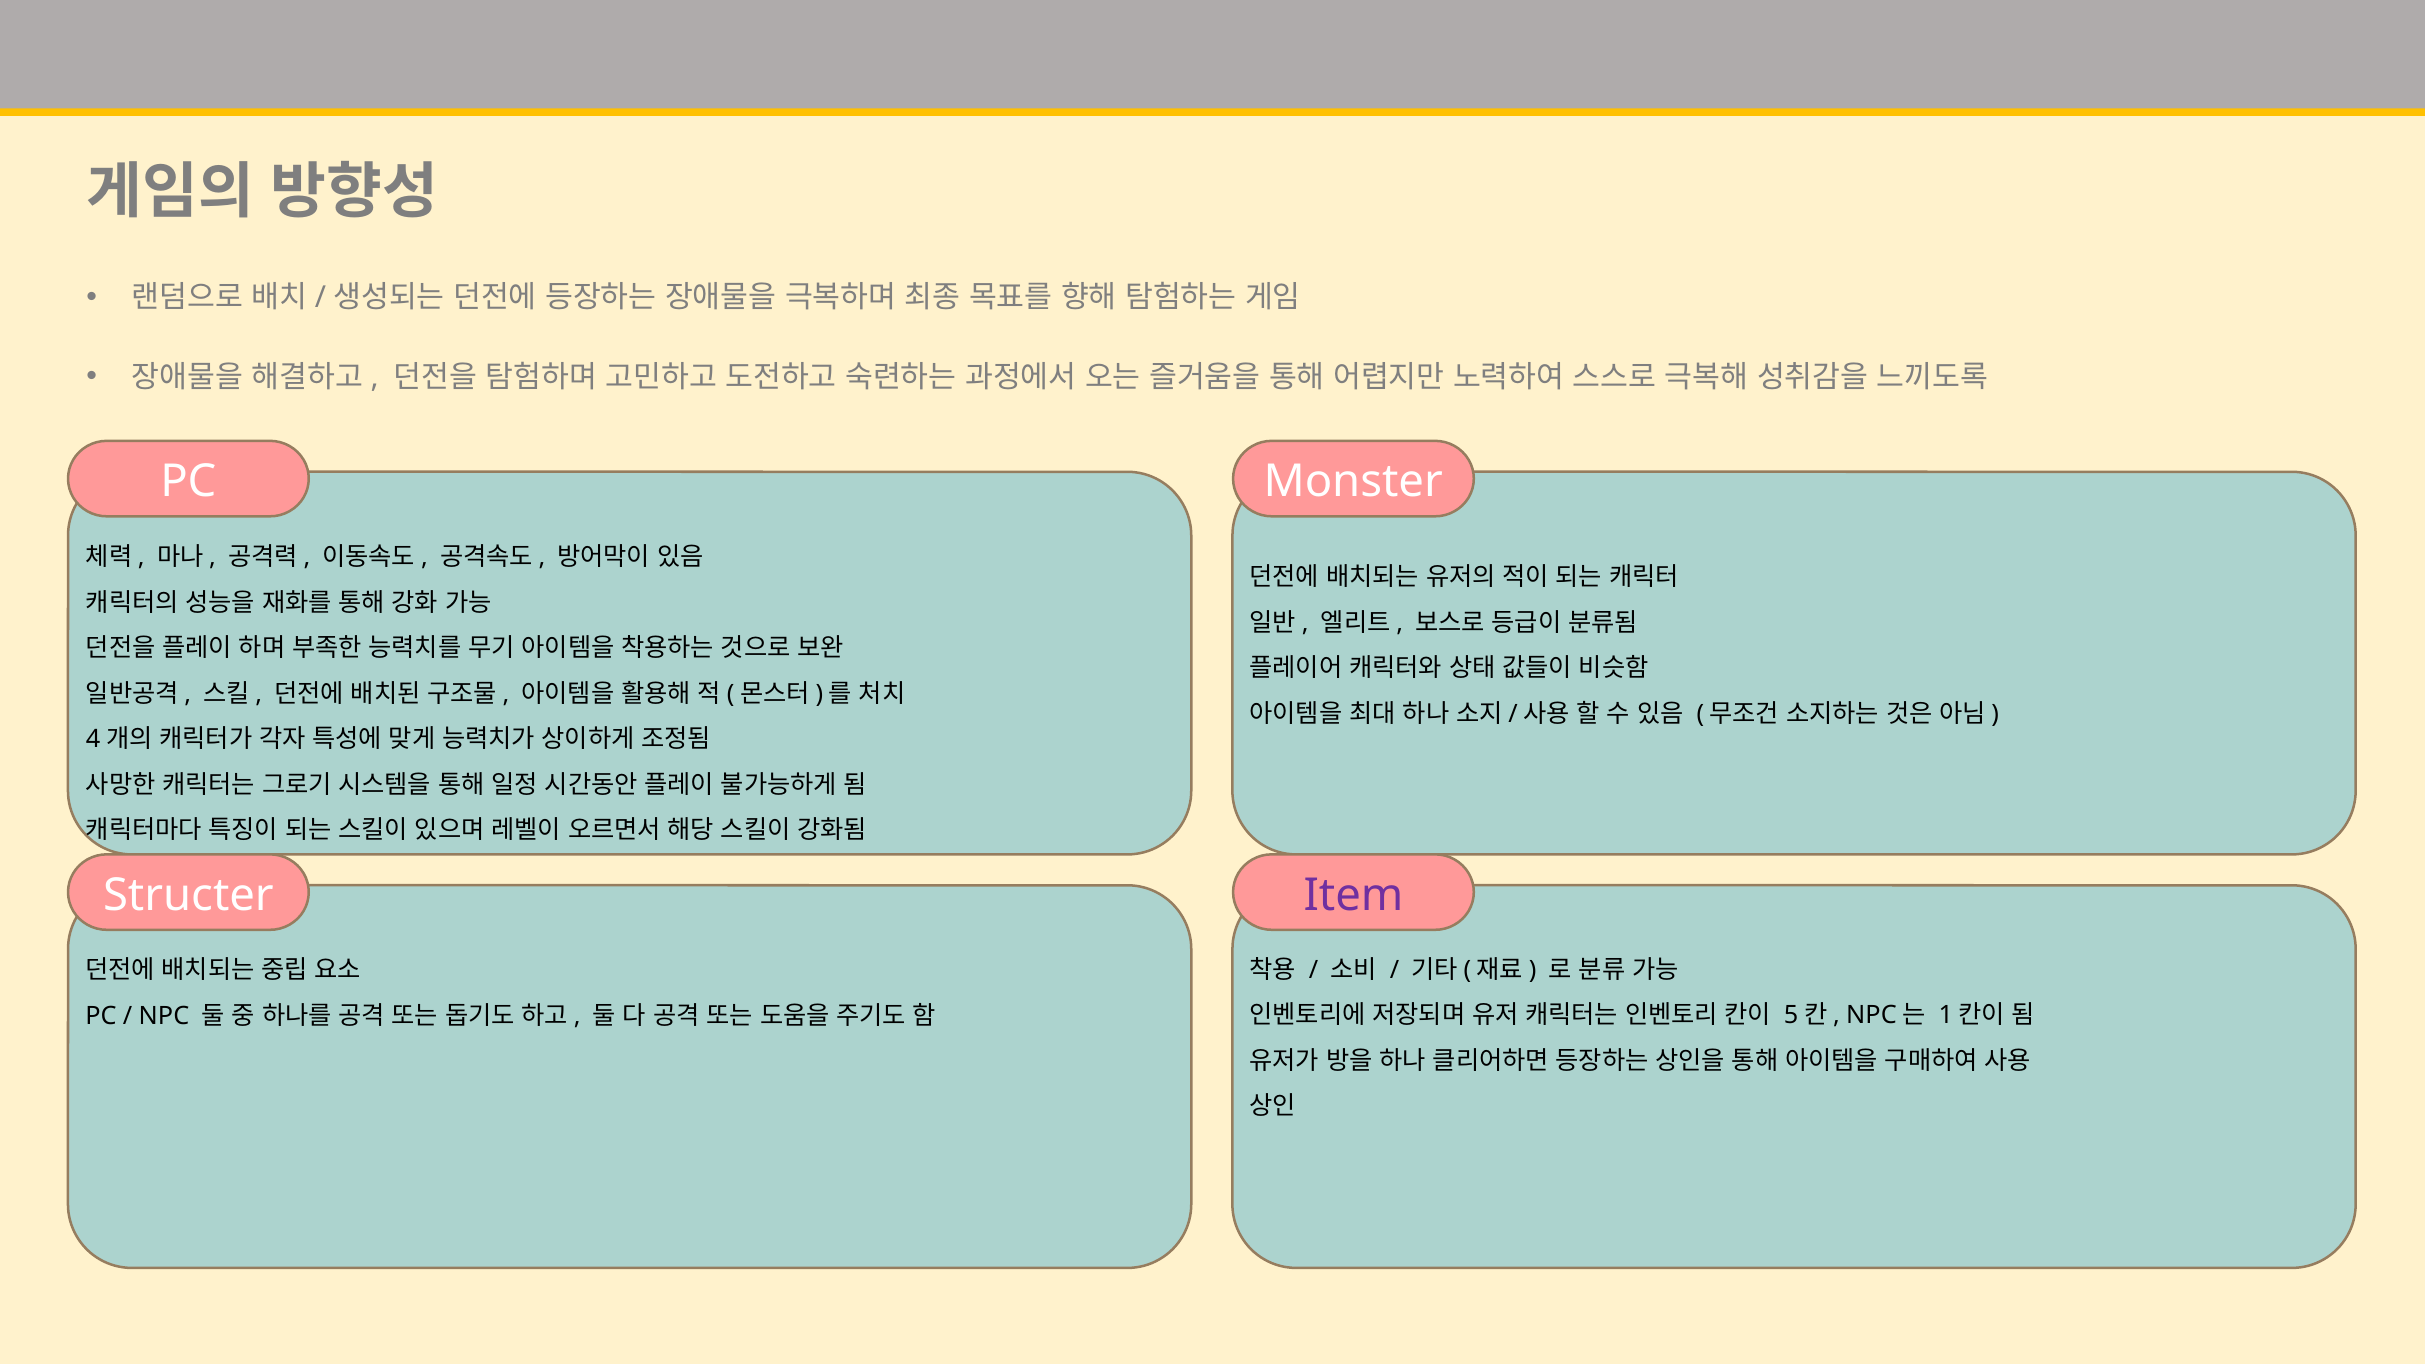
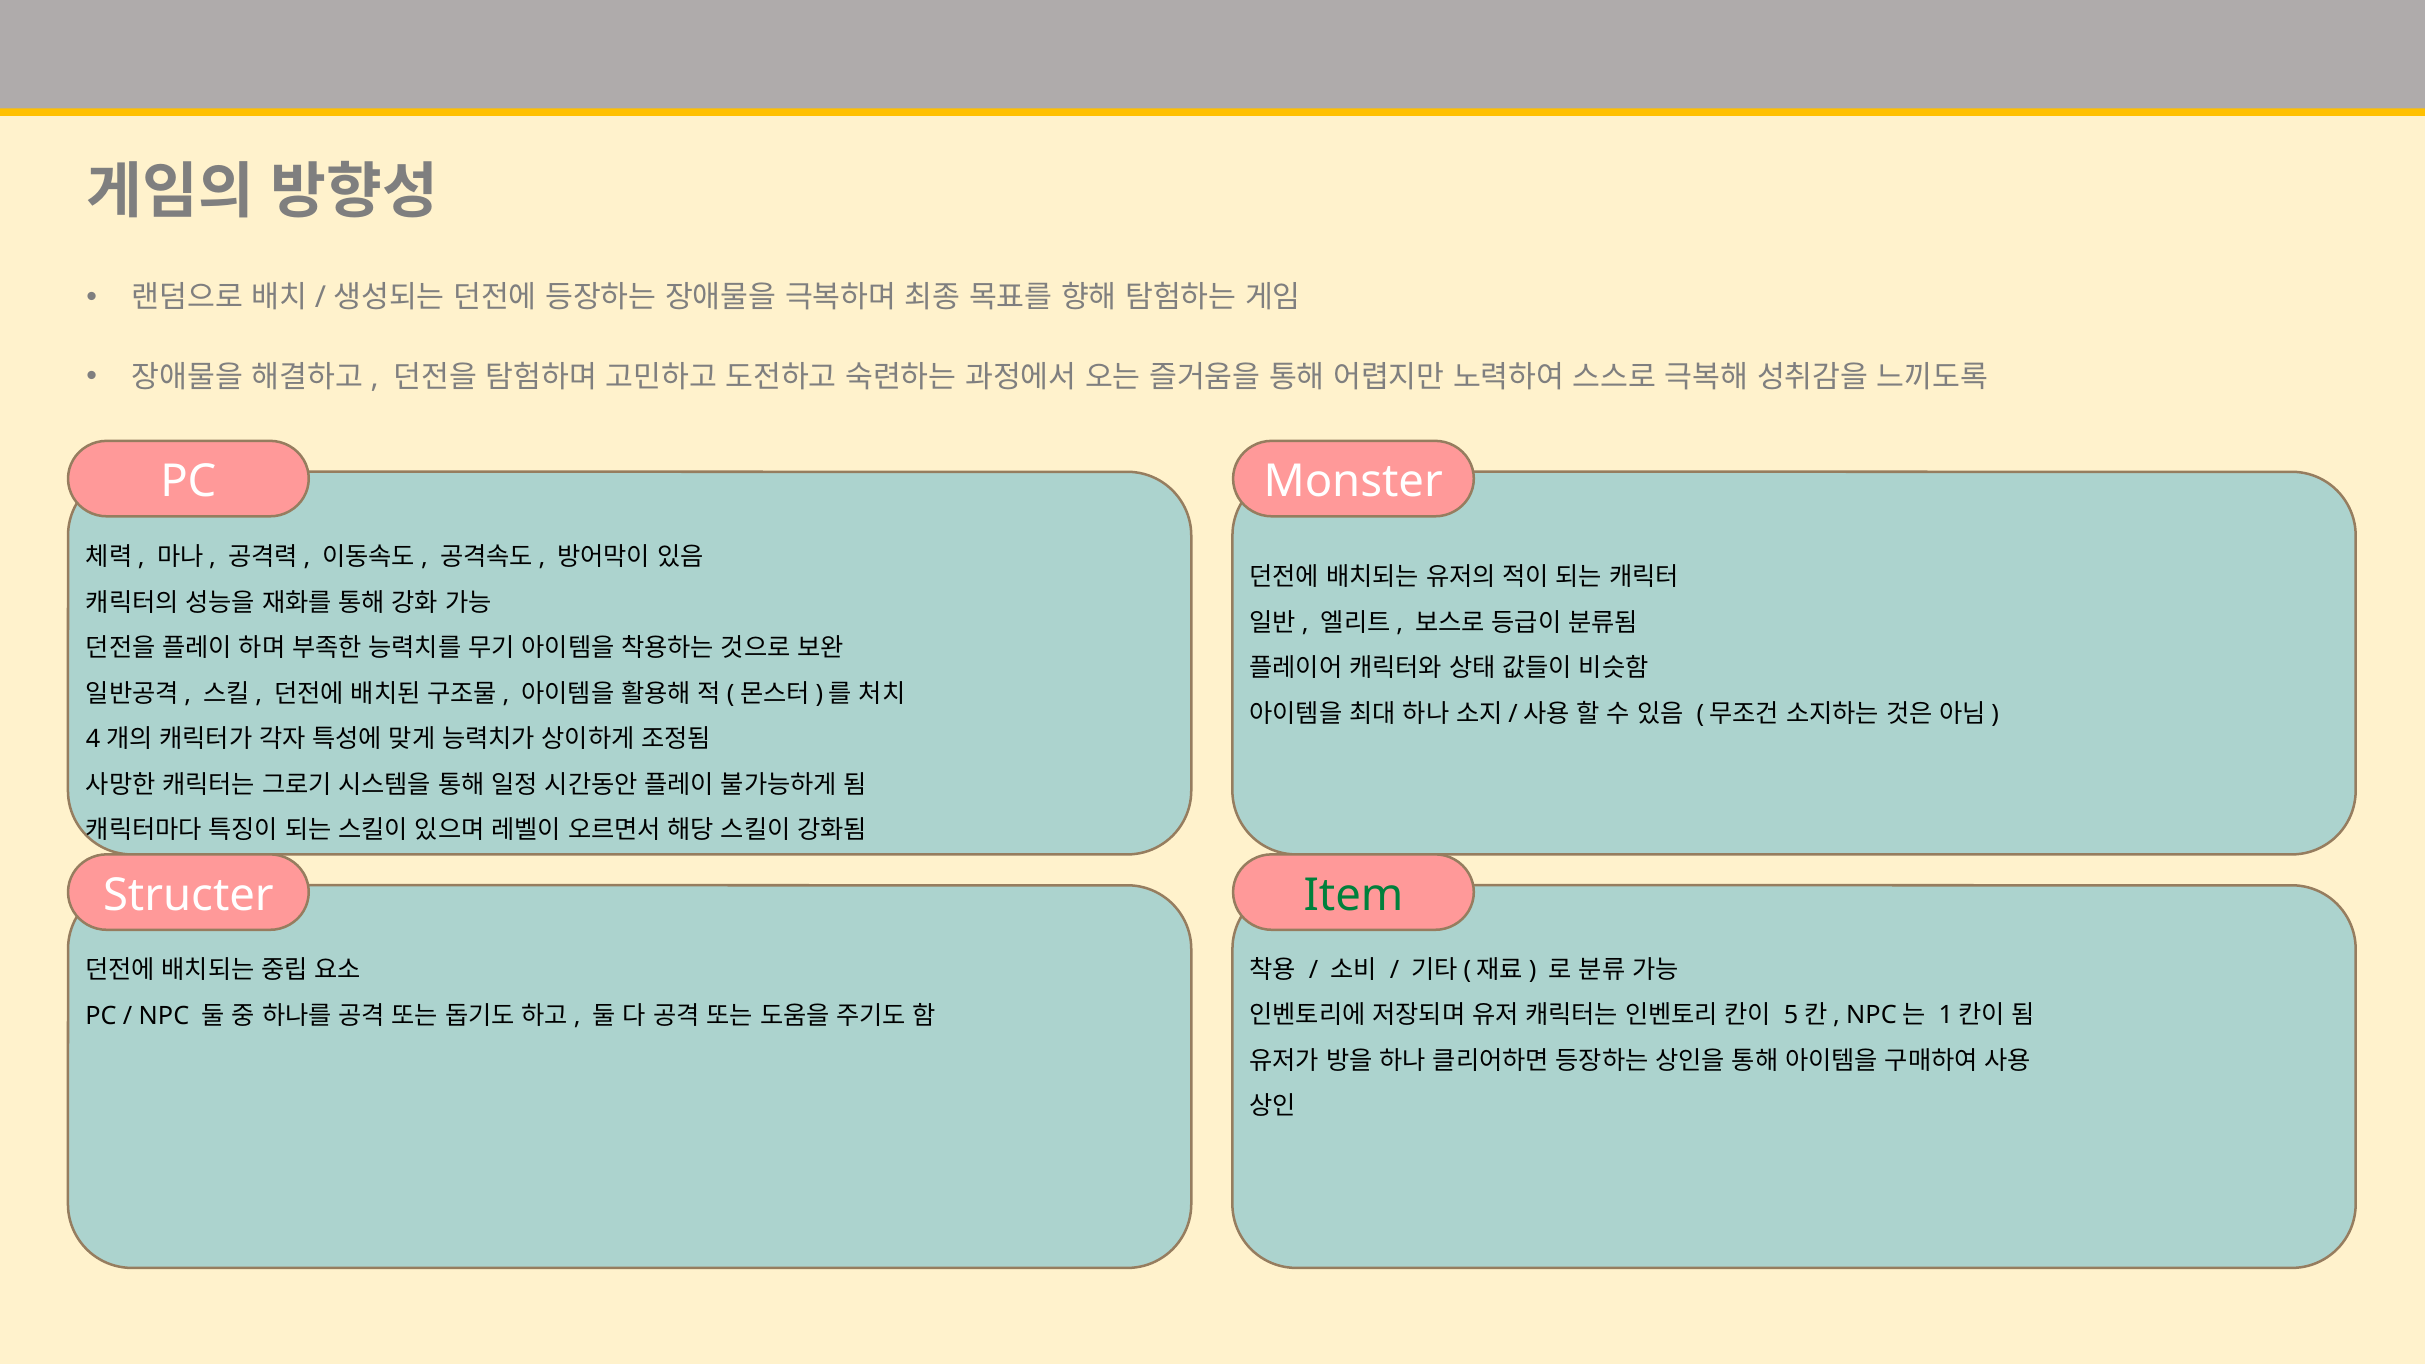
Item colour: purple -> green
